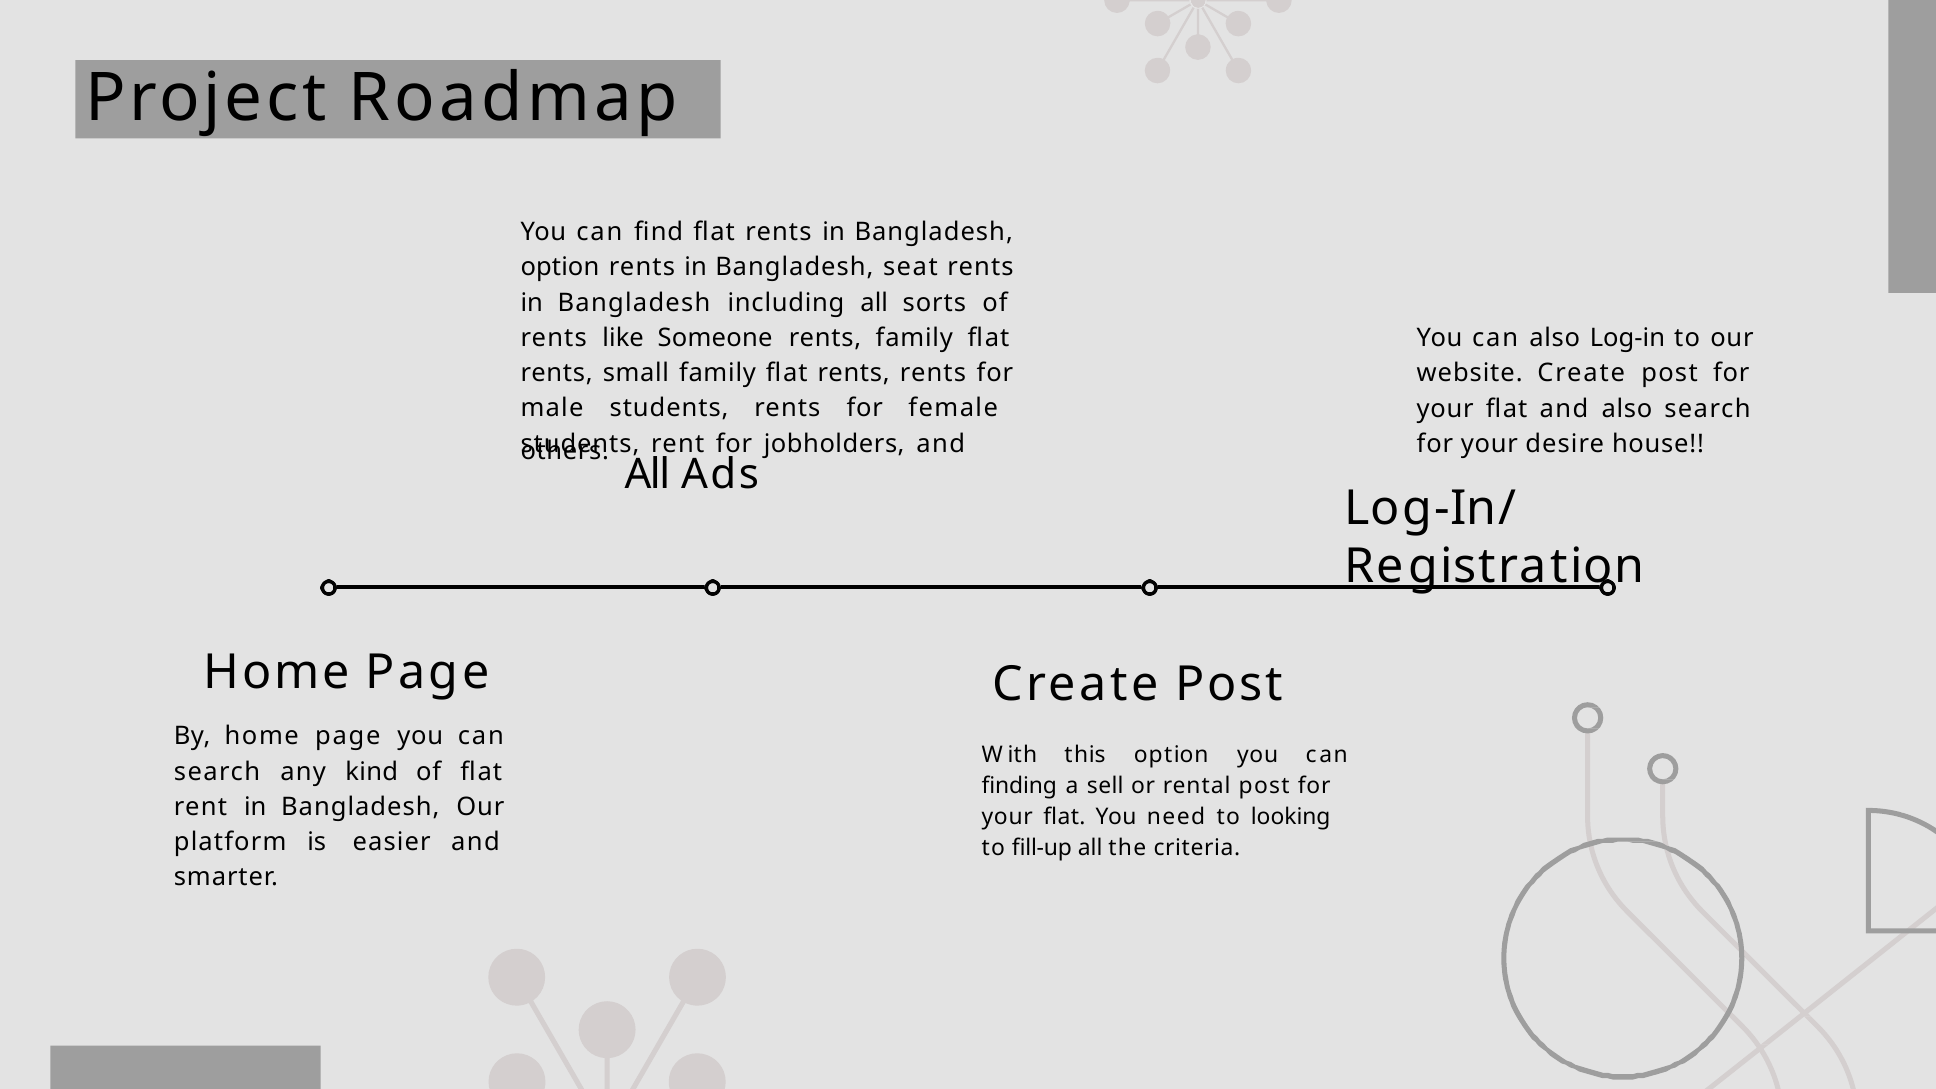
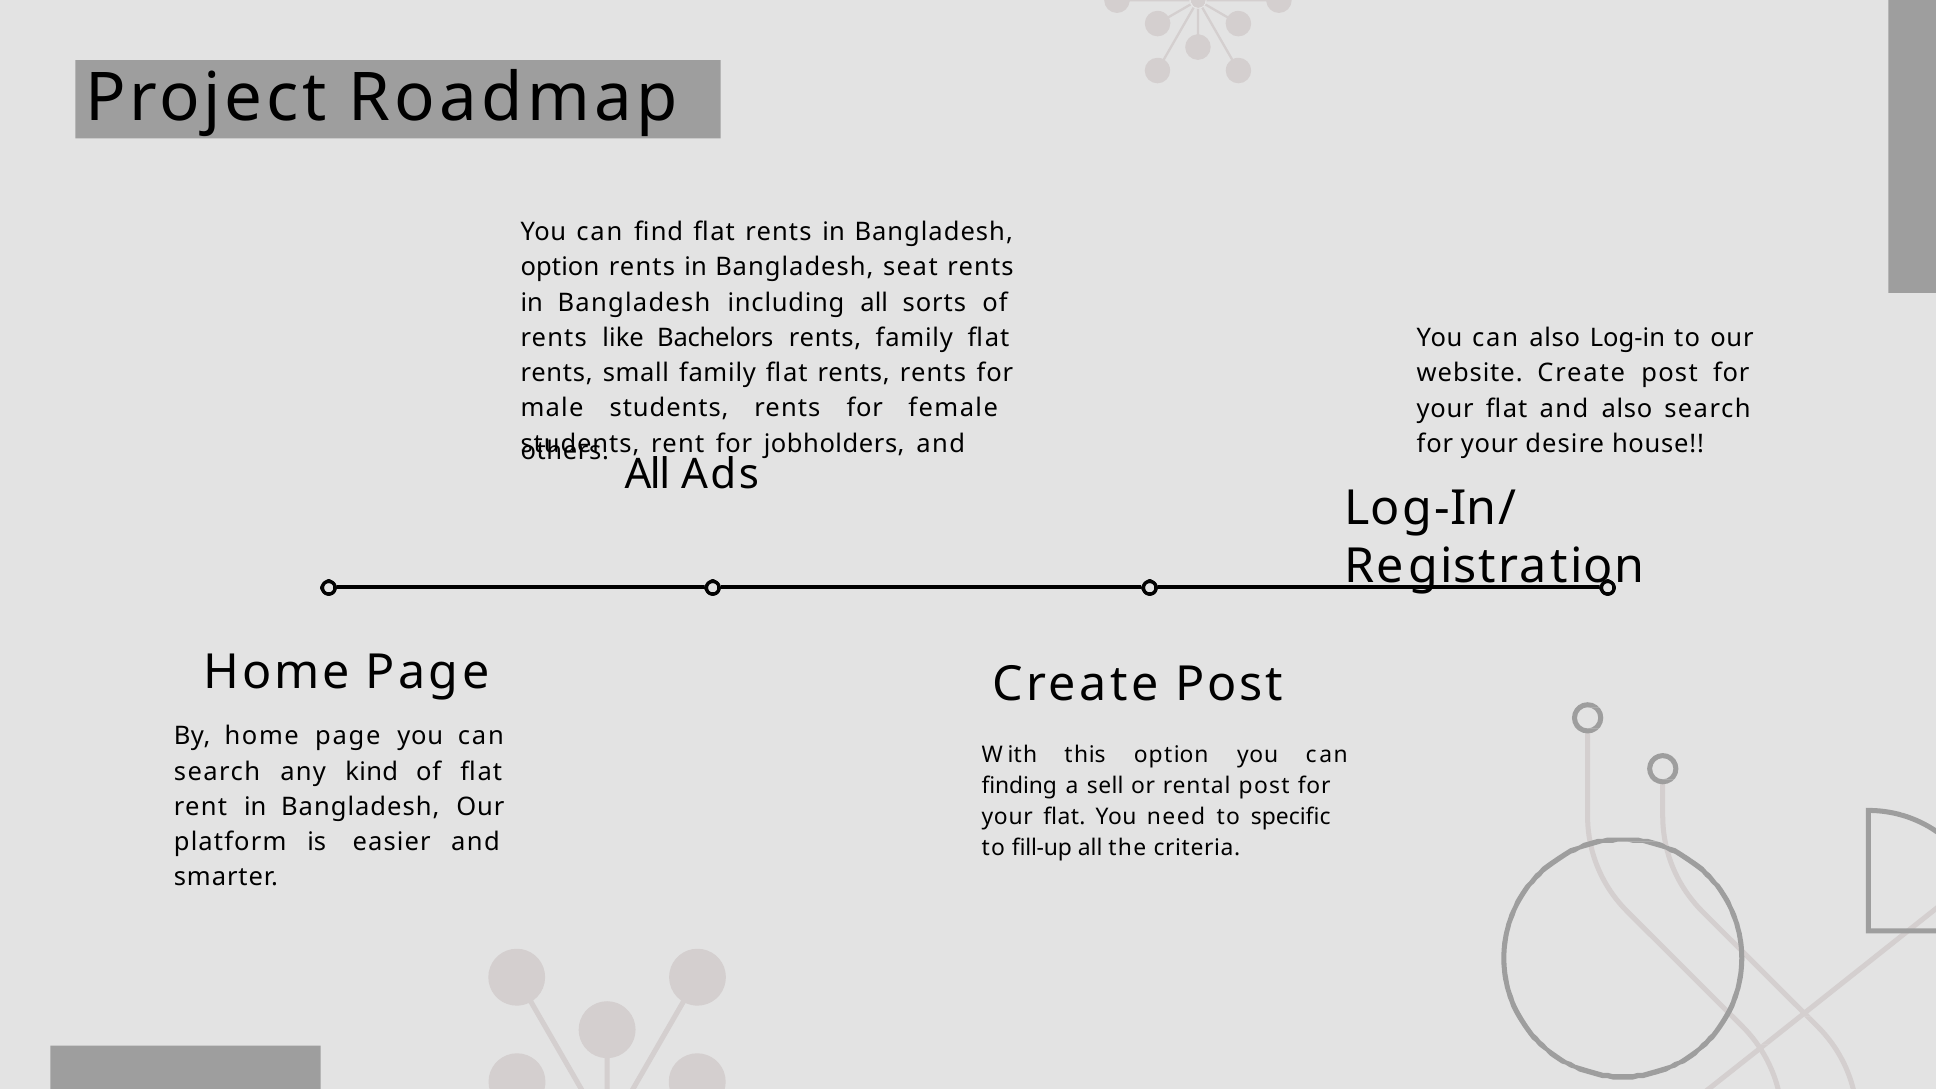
Someone: Someone -> Bachelors
looking: looking -> specific
